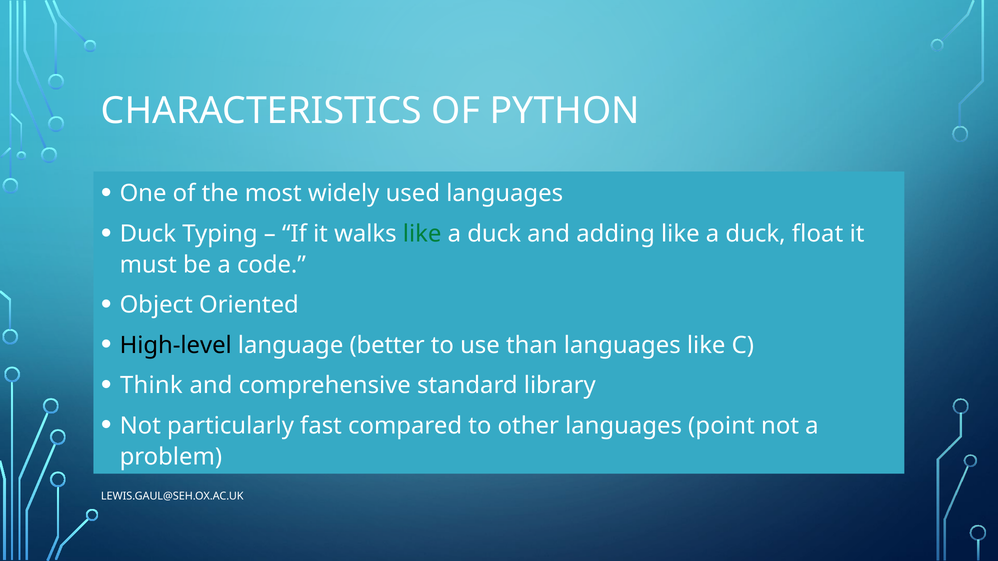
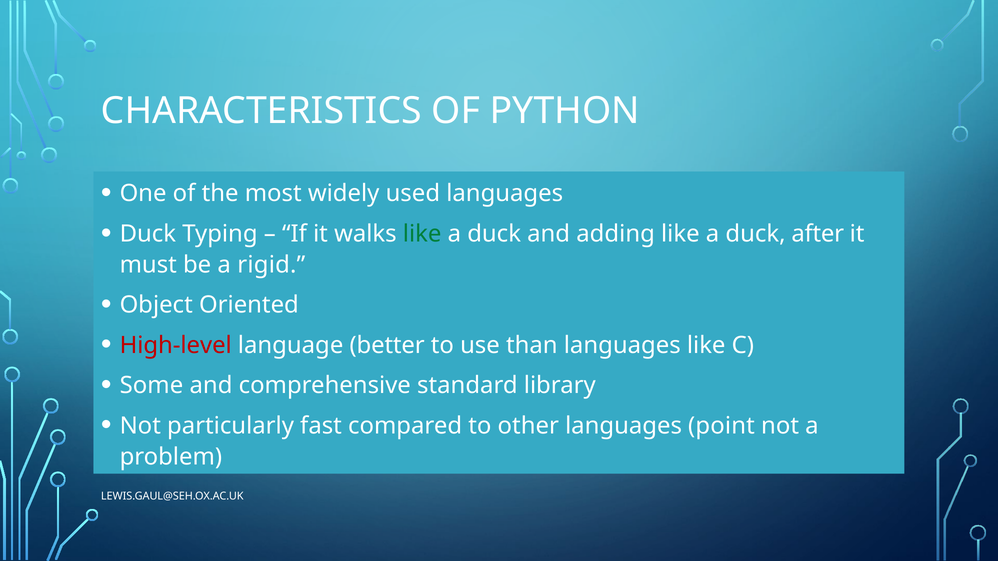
float: float -> after
code: code -> rigid
High-level colour: black -> red
Think: Think -> Some
